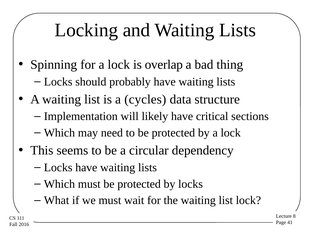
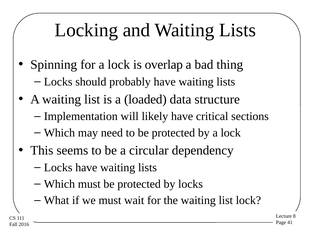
cycles: cycles -> loaded
